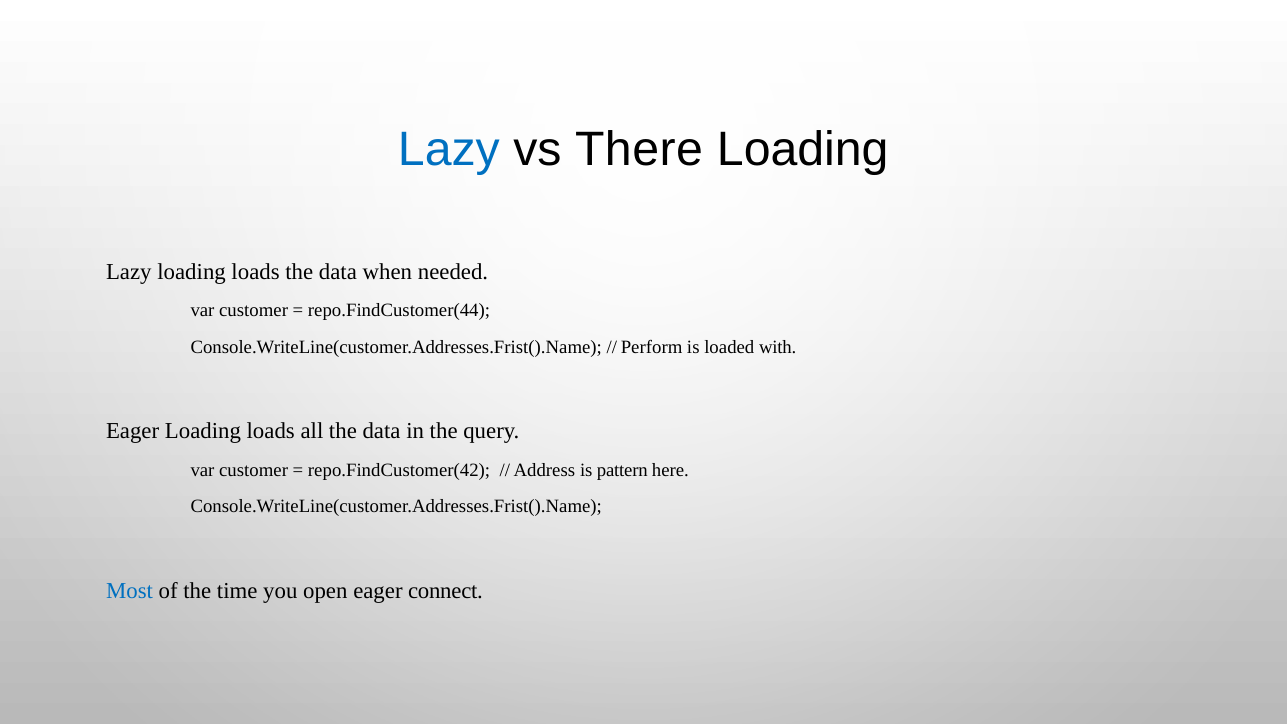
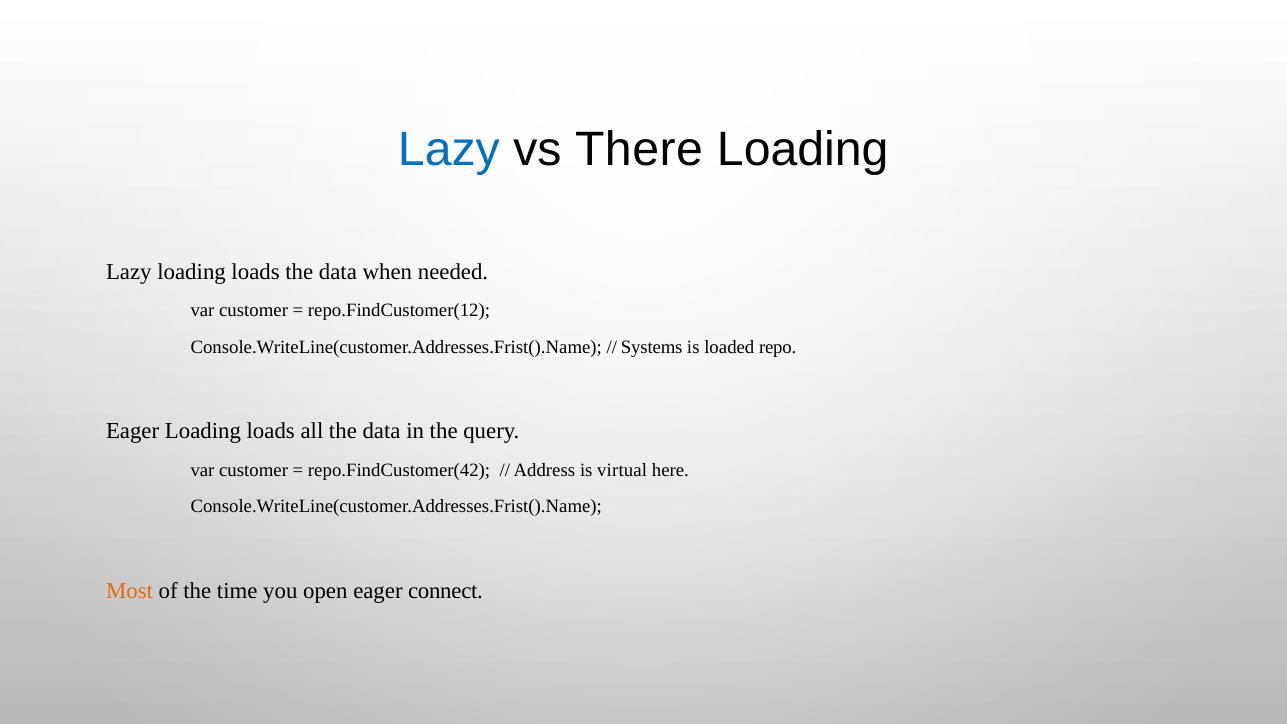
repo.FindCustomer(44: repo.FindCustomer(44 -> repo.FindCustomer(12
Perform: Perform -> Systems
with: with -> repo
pattern: pattern -> virtual
Most colour: blue -> orange
